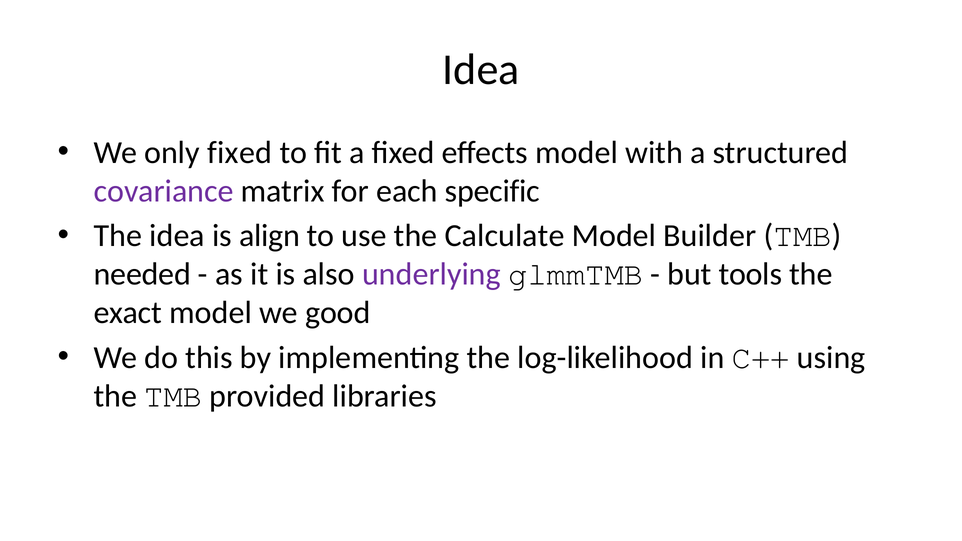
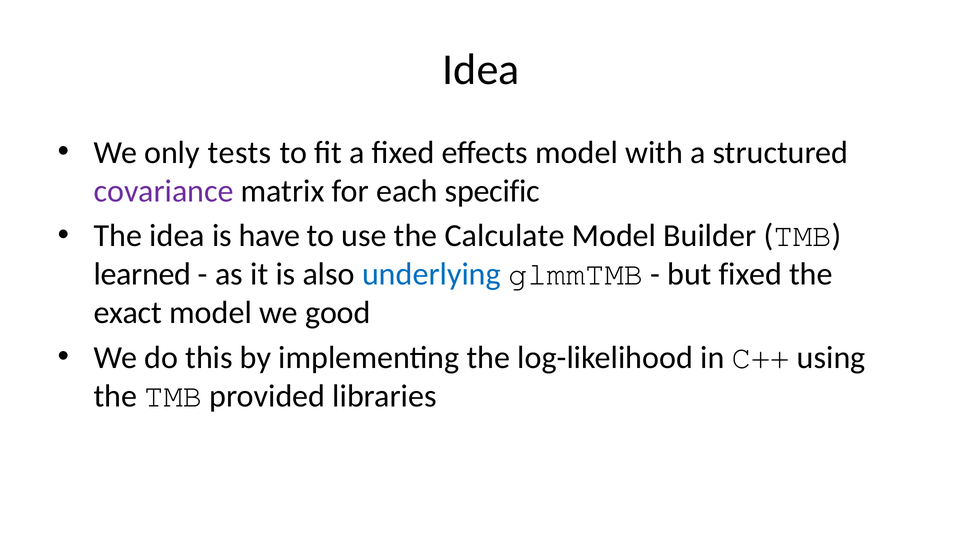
only fixed: fixed -> tests
align: align -> have
needed: needed -> learned
underlying colour: purple -> blue
but tools: tools -> fixed
